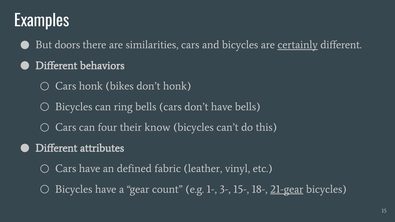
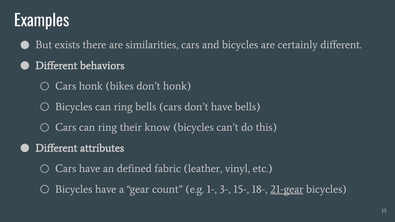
doors: doors -> exists
certainly underline: present -> none
Cars can four: four -> ring
